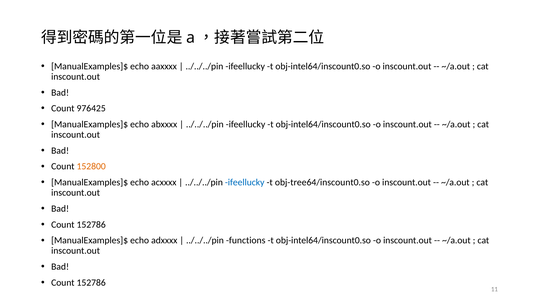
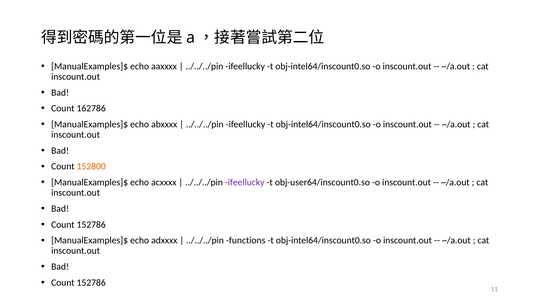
976425: 976425 -> 162786
ifeellucky at (245, 183) colour: blue -> purple
obj-tree64/inscount0.so: obj-tree64/inscount0.so -> obj-user64/inscount0.so
